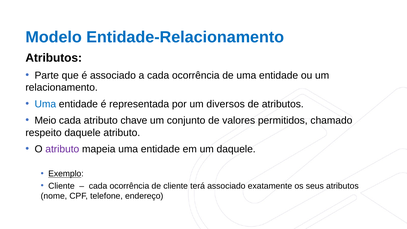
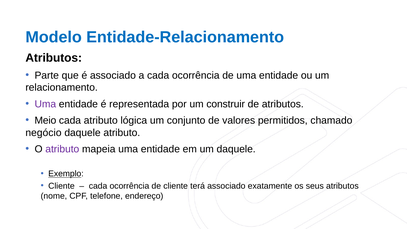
Uma at (45, 104) colour: blue -> purple
diversos: diversos -> construir
chave: chave -> lógica
respeito: respeito -> negócio
